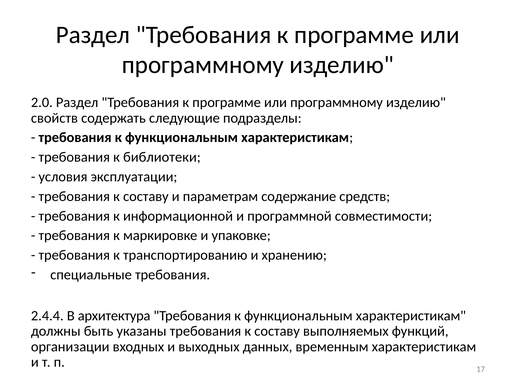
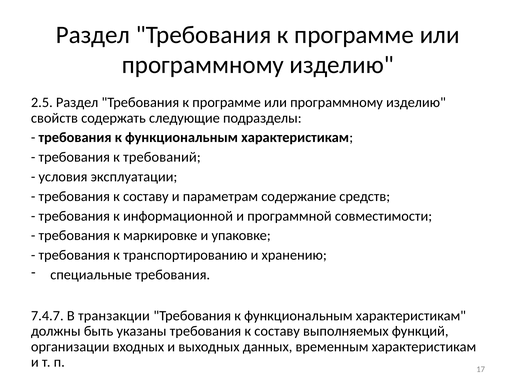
2.0: 2.0 -> 2.5
библиотеки: библиотеки -> требований
2.4.4: 2.4.4 -> 7.4.7
архитектура: архитектура -> транзакции
